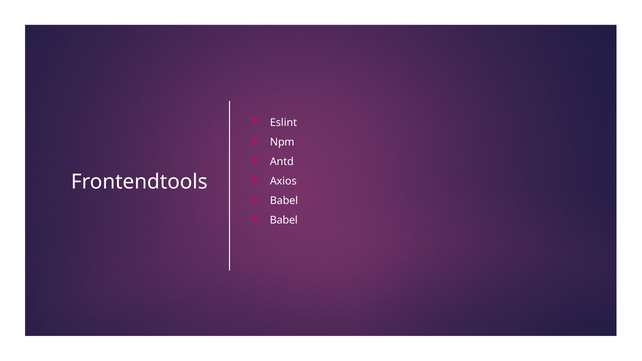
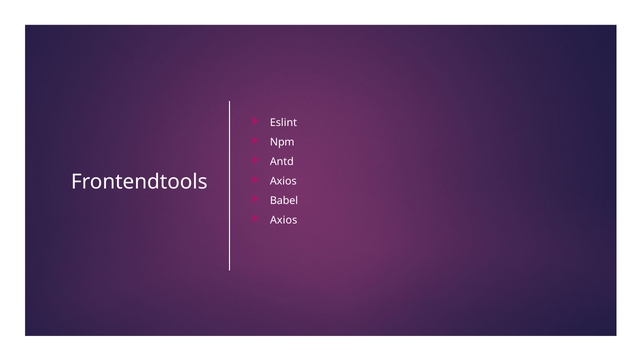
Babel at (284, 220): Babel -> Axios
